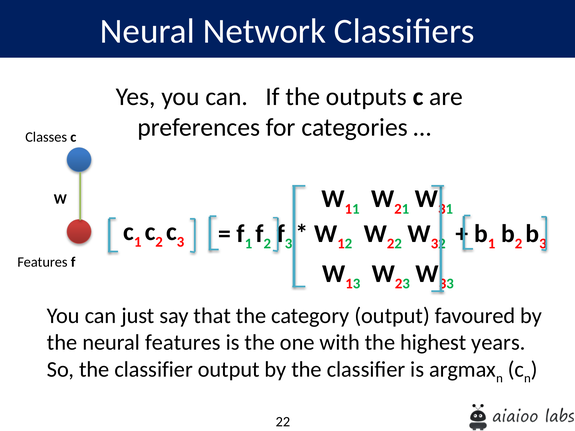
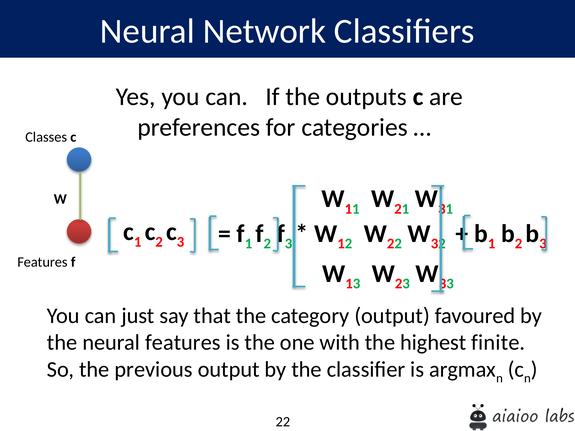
years: years -> finite
So the classifier: classifier -> previous
